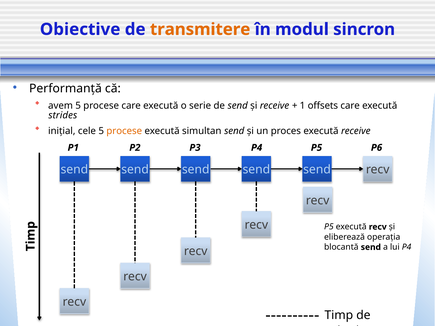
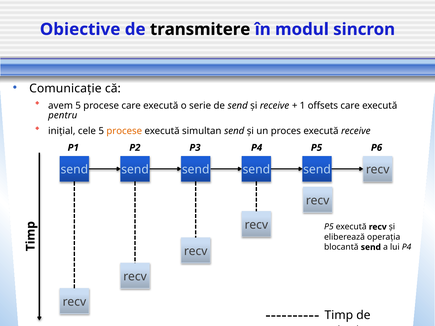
transmitere colour: orange -> black
Performanță: Performanță -> Comunicație
strides: strides -> pentru
